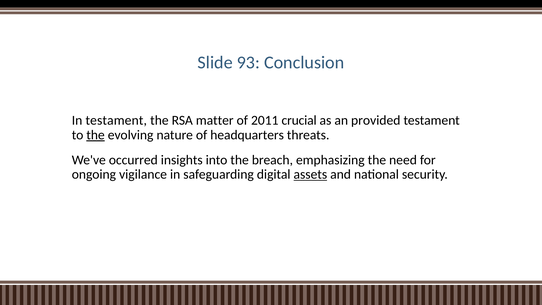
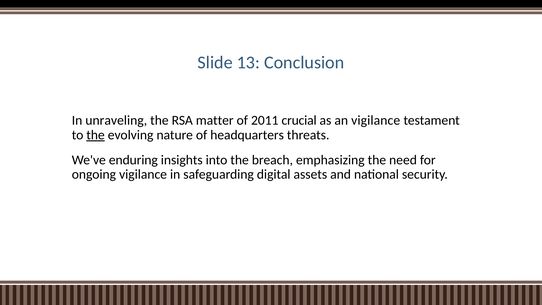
93: 93 -> 13
In testament: testament -> unraveling
an provided: provided -> vigilance
occurred: occurred -> enduring
assets underline: present -> none
